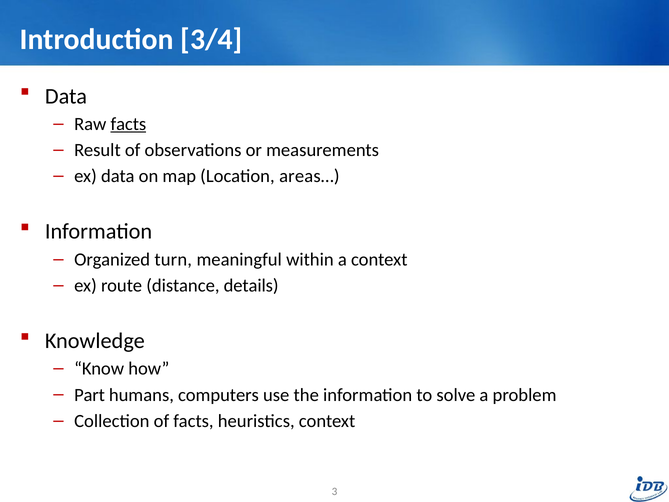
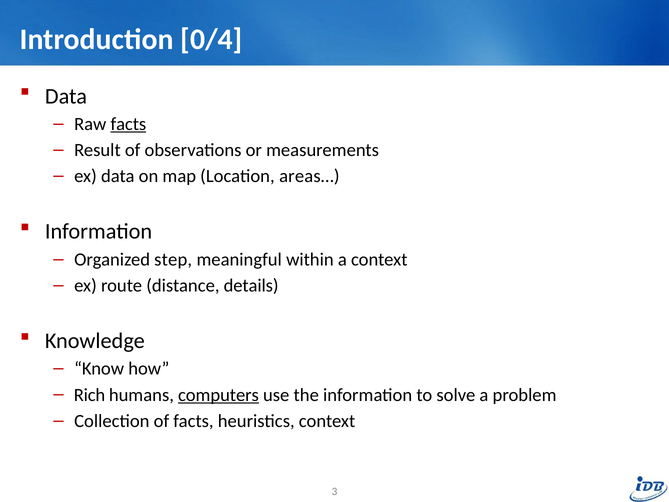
3/4: 3/4 -> 0/4
turn: turn -> step
Part: Part -> Rich
computers underline: none -> present
